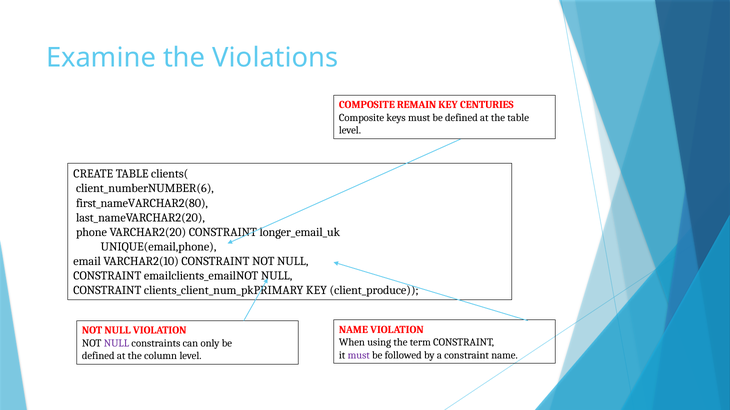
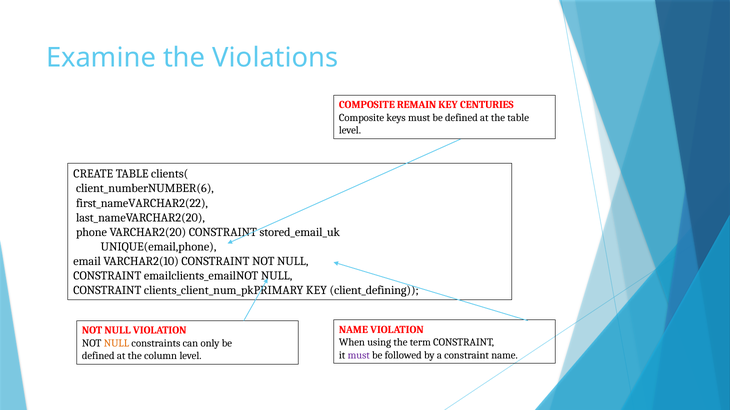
first_nameVARCHAR2(80: first_nameVARCHAR2(80 -> first_nameVARCHAR2(22
longer_email_uk: longer_email_uk -> stored_email_uk
client_produce: client_produce -> client_defining
NULL at (116, 344) colour: purple -> orange
